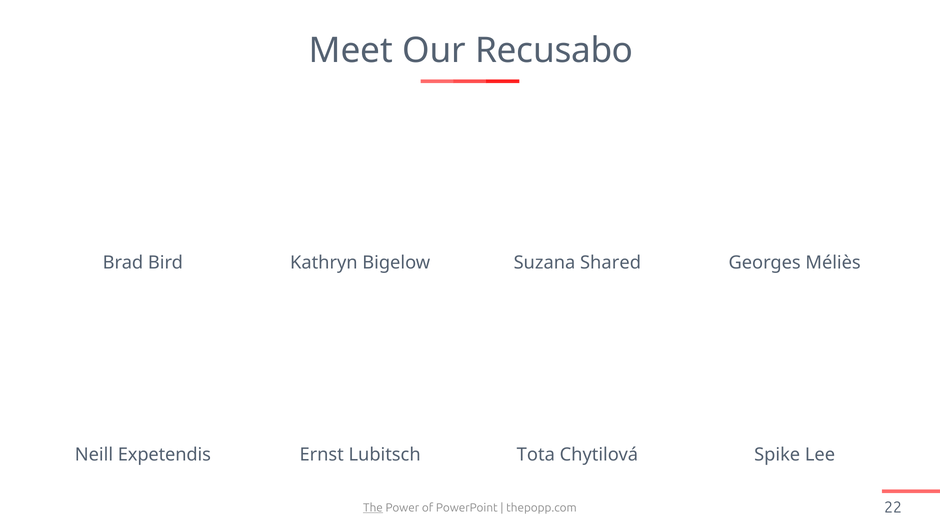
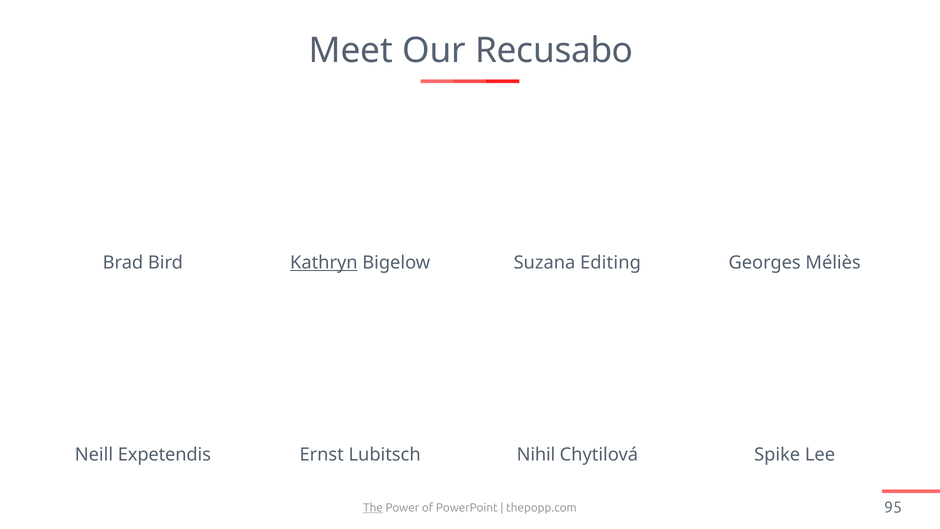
Kathryn underline: none -> present
Shared: Shared -> Editing
Tota: Tota -> Nihil
22: 22 -> 95
